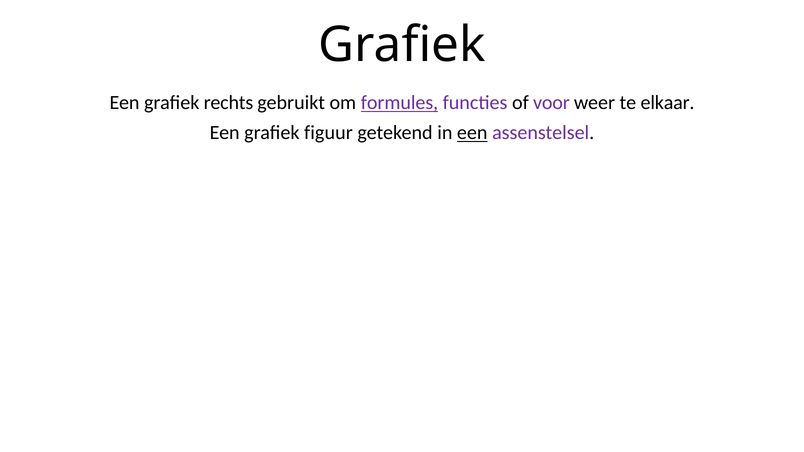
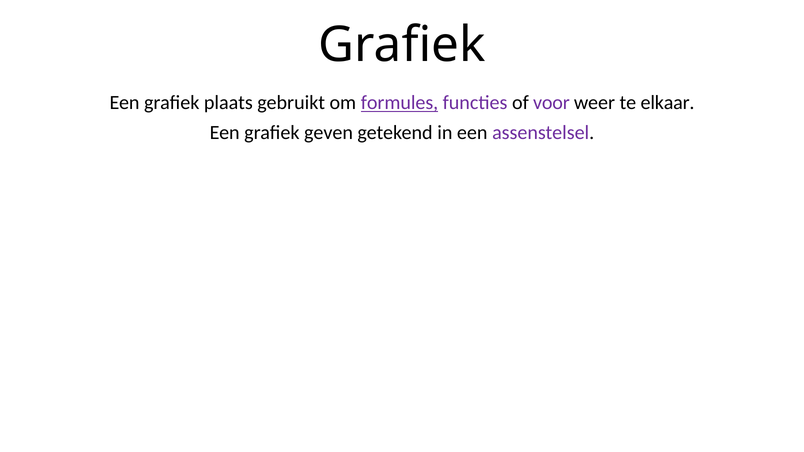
rechts: rechts -> plaats
figuur: figuur -> geven
een at (472, 133) underline: present -> none
